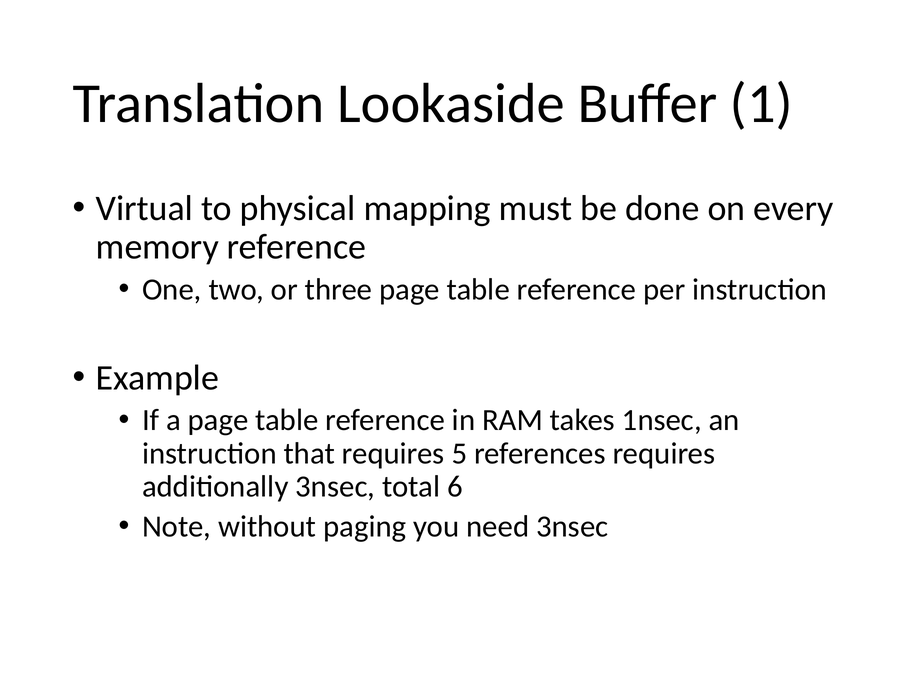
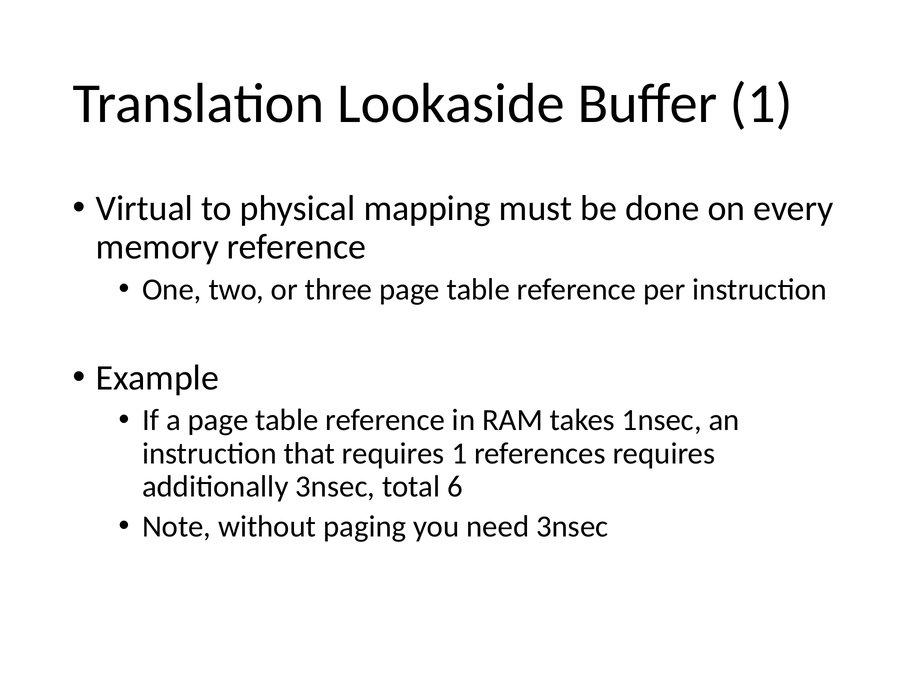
requires 5: 5 -> 1
